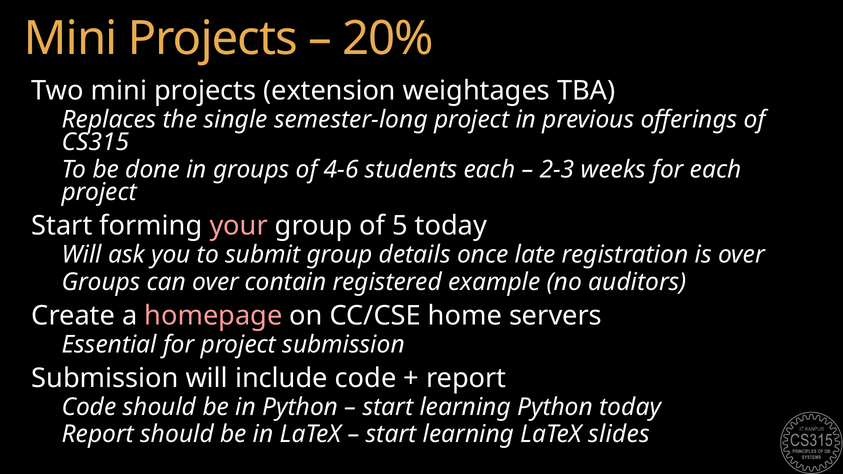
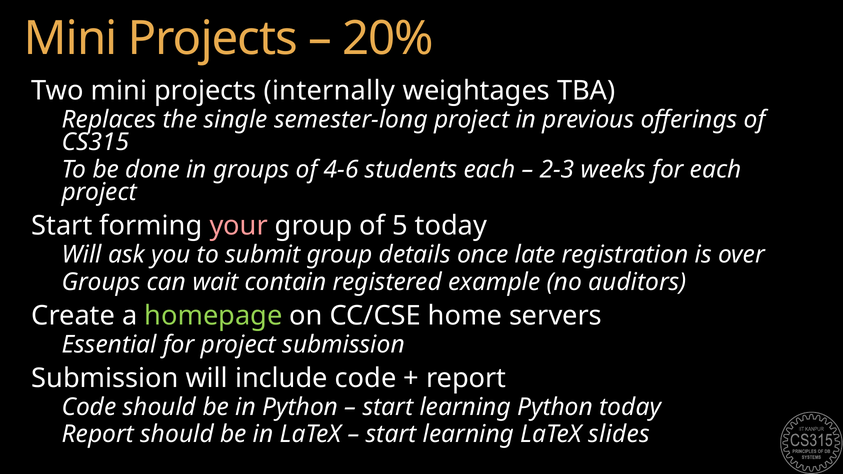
extension: extension -> internally
can over: over -> wait
homepage colour: pink -> light green
